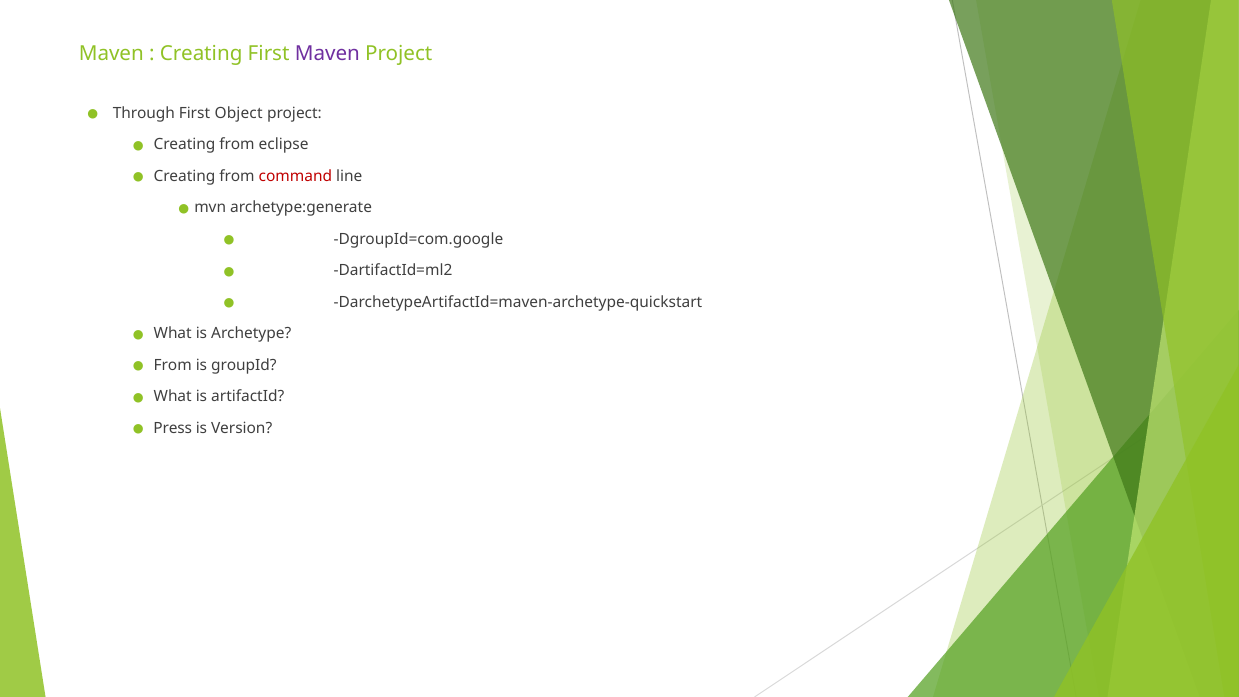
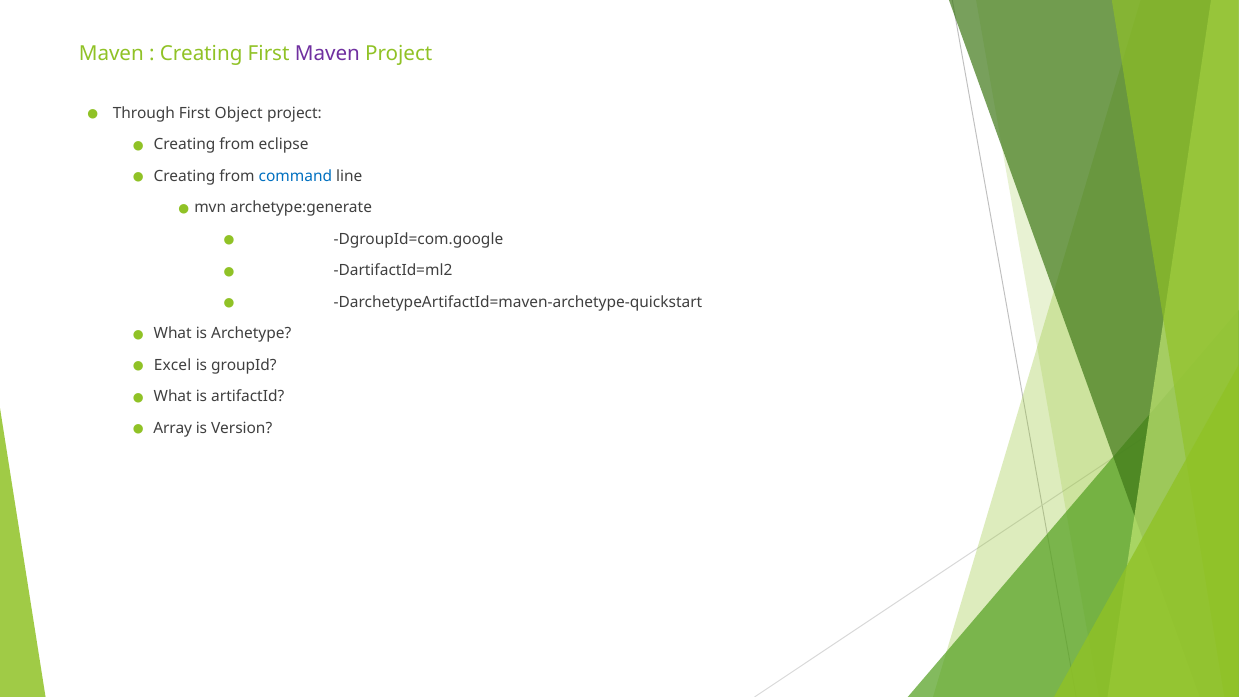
command colour: red -> blue
From at (173, 365): From -> Excel
Press: Press -> Array
